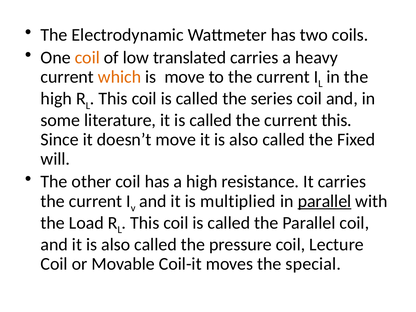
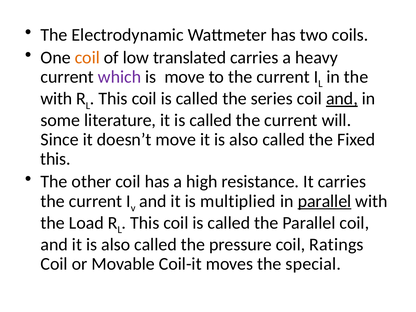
which colour: orange -> purple
high at (56, 99): high -> with
and at (342, 99) underline: none -> present
current this: this -> will
will at (55, 159): will -> this
Lecture: Lecture -> Ratings
